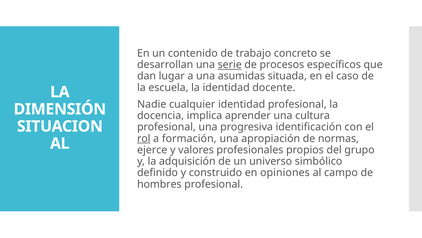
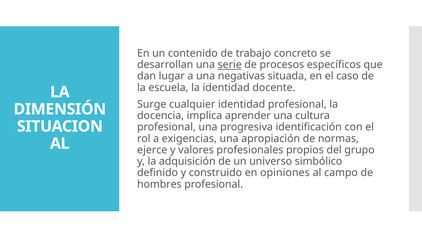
asumidas: asumidas -> negativas
Nadie: Nadie -> Surge
rol underline: present -> none
formación: formación -> exigencias
